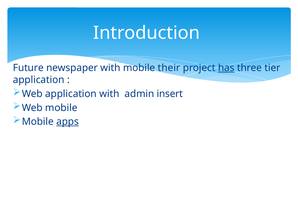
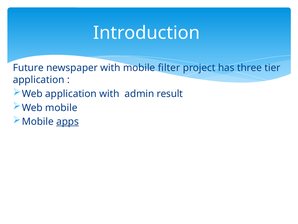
their: their -> filter
has underline: present -> none
insert: insert -> result
